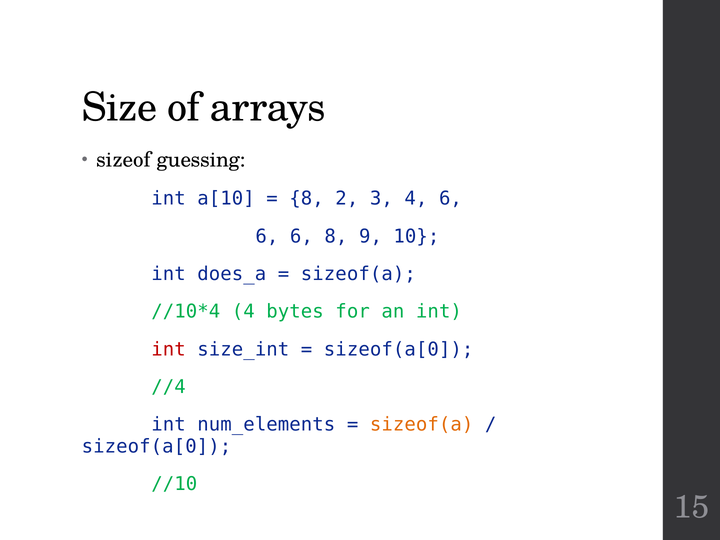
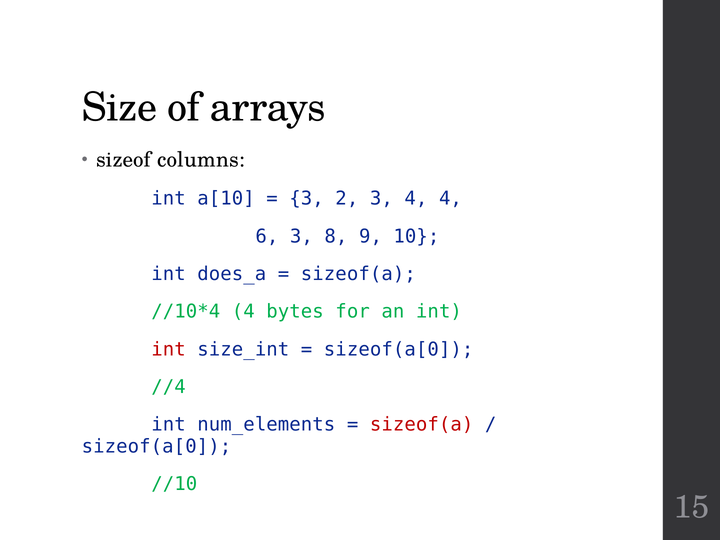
guessing: guessing -> columns
8 at (307, 199): 8 -> 3
4 6: 6 -> 4
6 at (301, 236): 6 -> 3
sizeof(a at (422, 425) colour: orange -> red
